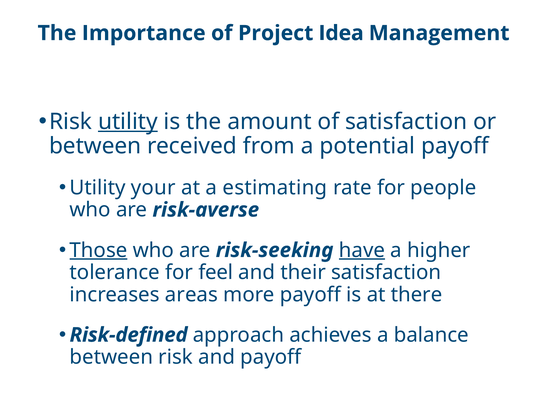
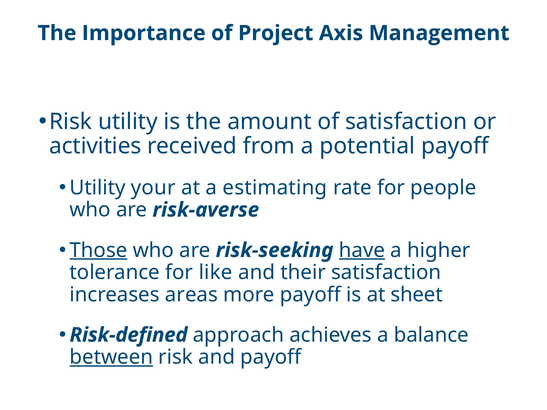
Idea: Idea -> Axis
utility at (128, 122) underline: present -> none
between at (95, 146): between -> activities
feel: feel -> like
there: there -> sheet
between at (111, 357) underline: none -> present
